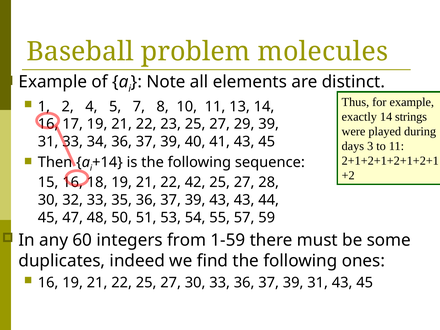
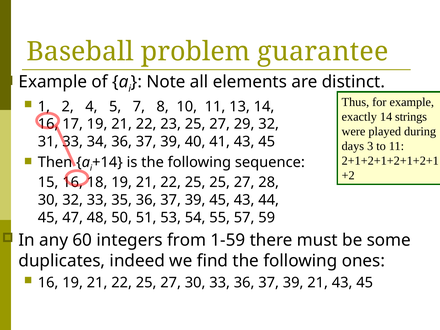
molecules: molecules -> guarantee
29 39: 39 -> 32
42 at (195, 182): 42 -> 25
39 43: 43 -> 45
37 39 31: 31 -> 21
